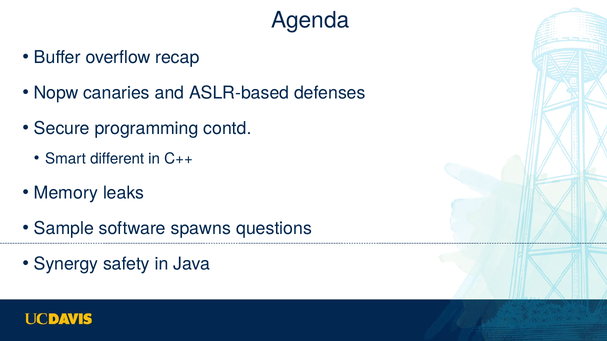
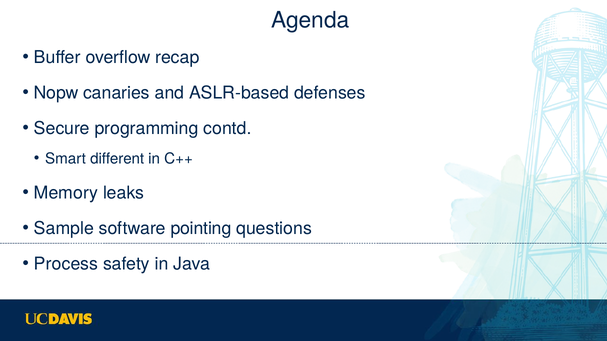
spawns: spawns -> pointing
Synergy: Synergy -> Process
